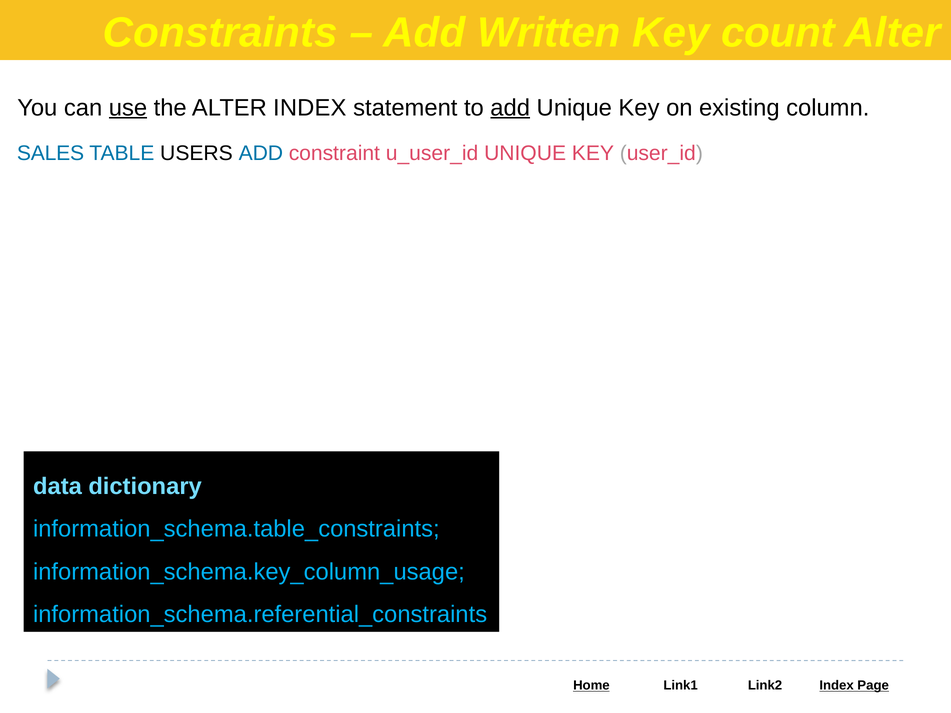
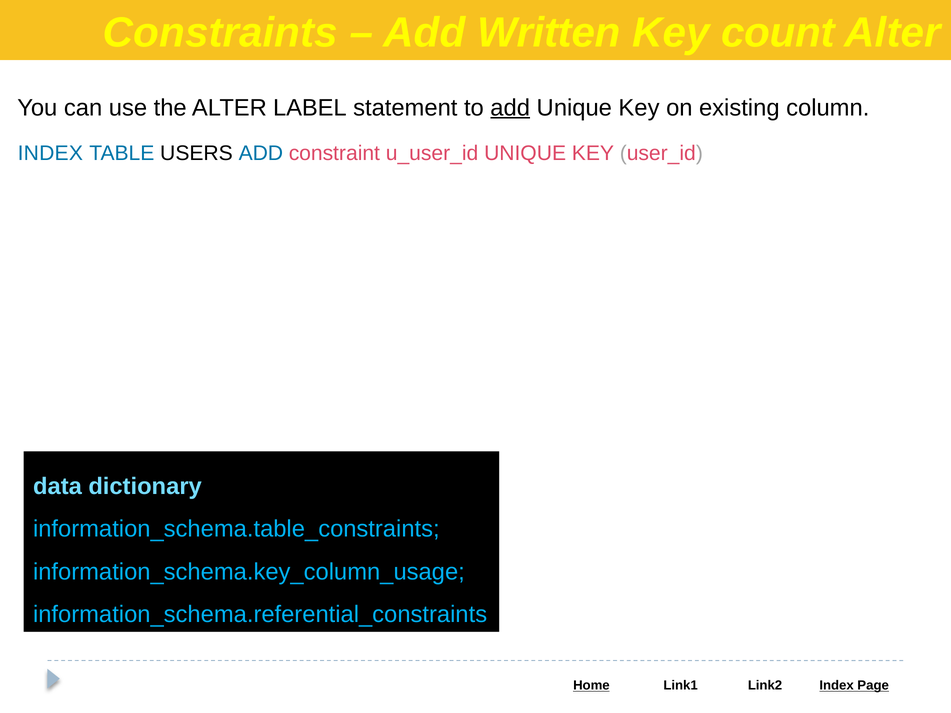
use underline: present -> none
ALTER INDEX: INDEX -> LABEL
SALES at (51, 154): SALES -> INDEX
